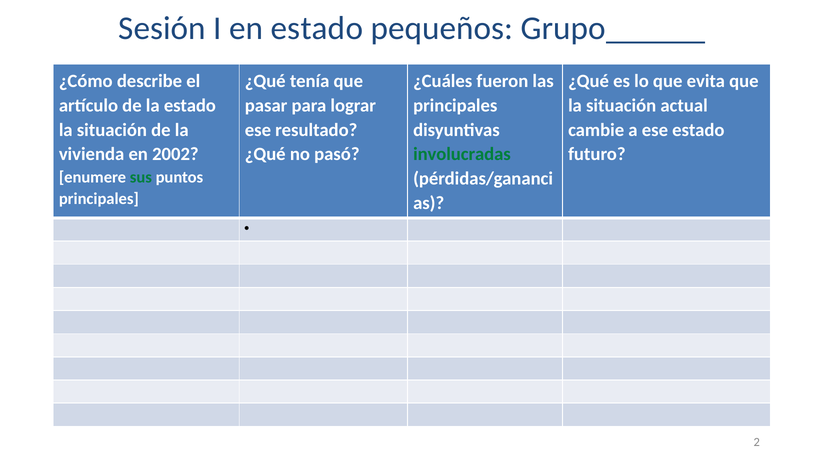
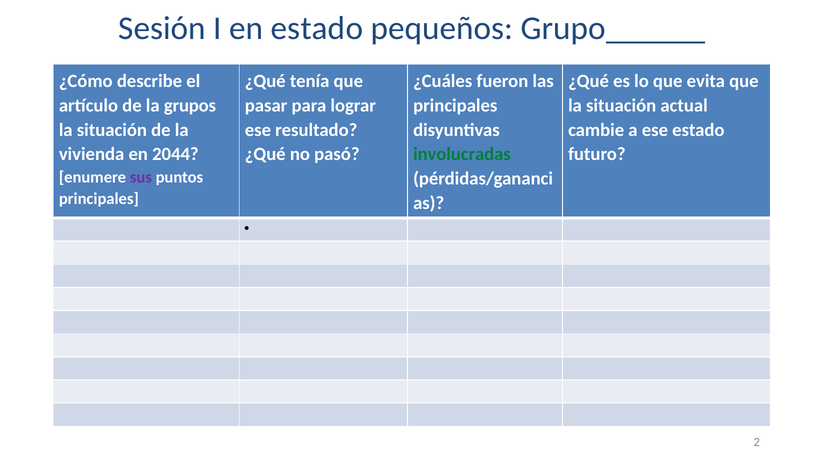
la estado: estado -> grupos
2002: 2002 -> 2044
sus colour: green -> purple
